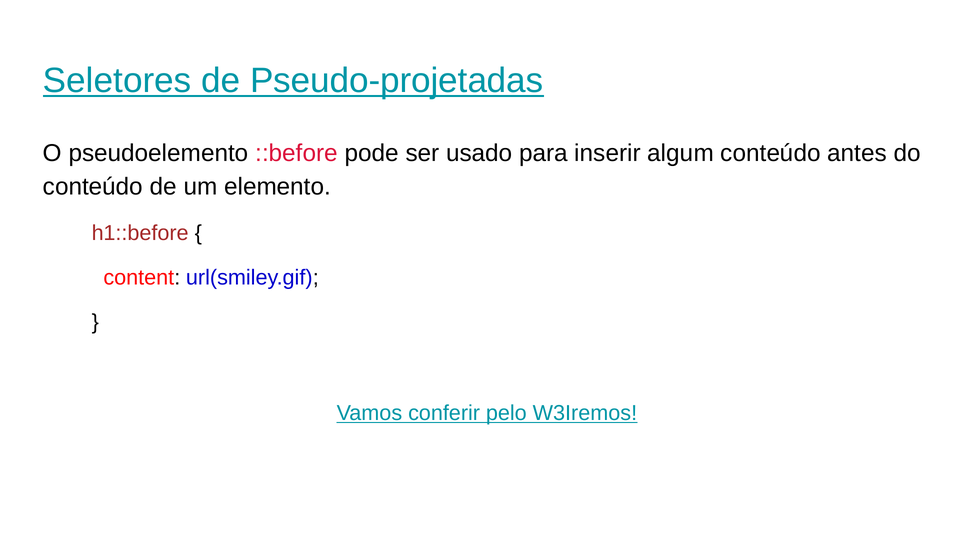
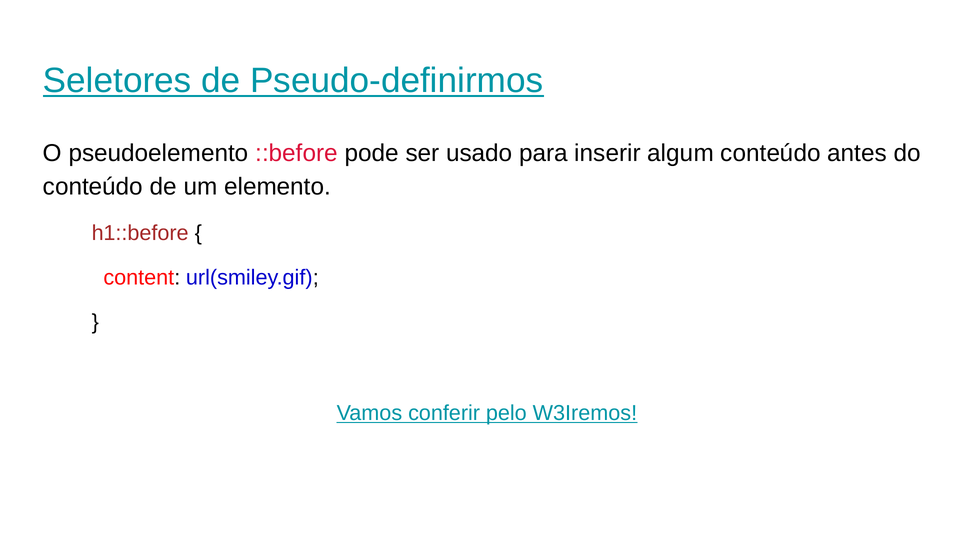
Pseudo-projetadas: Pseudo-projetadas -> Pseudo-definirmos
